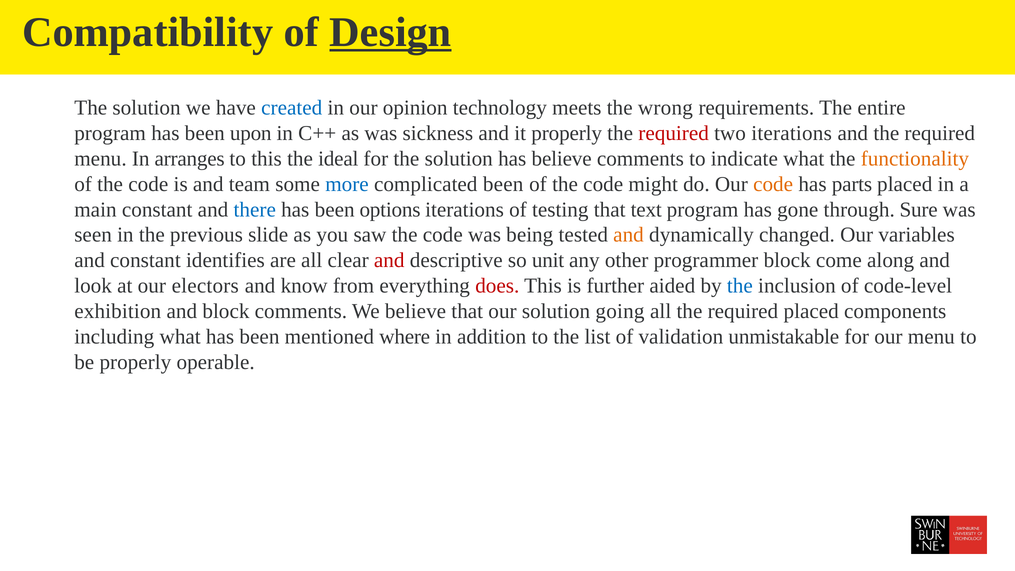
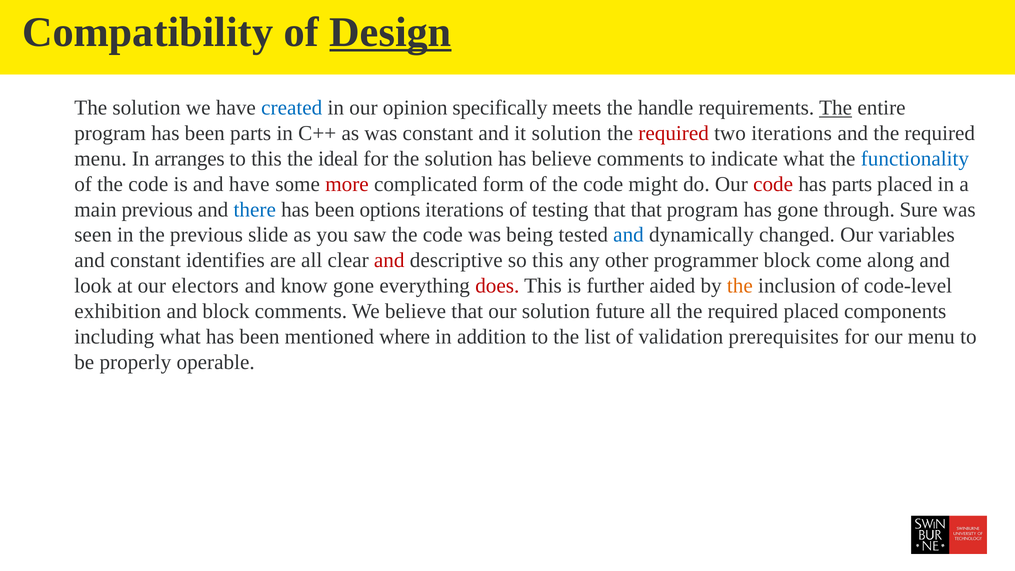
technology: technology -> specifically
wrong: wrong -> handle
The at (836, 108) underline: none -> present
been upon: upon -> parts
was sickness: sickness -> constant
it properly: properly -> solution
functionality colour: orange -> blue
and team: team -> have
more colour: blue -> red
complicated been: been -> form
code at (773, 184) colour: orange -> red
main constant: constant -> previous
that text: text -> that
and at (629, 235) colour: orange -> blue
so unit: unit -> this
know from: from -> gone
the at (740, 286) colour: blue -> orange
going: going -> future
unmistakable: unmistakable -> prerequisites
